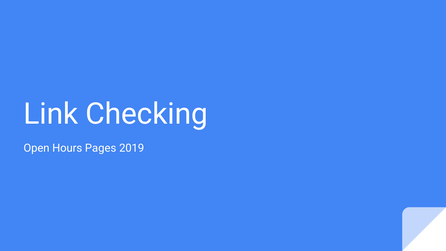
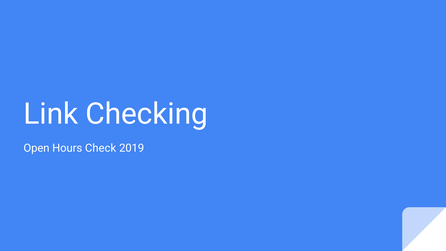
Pages: Pages -> Check
